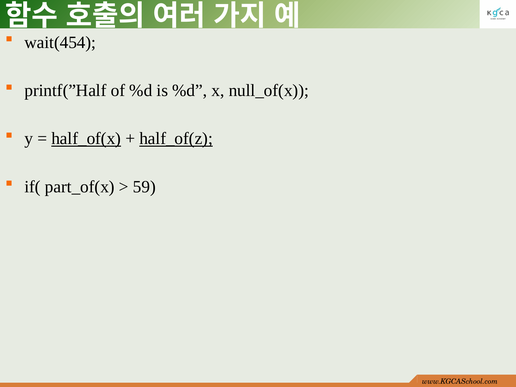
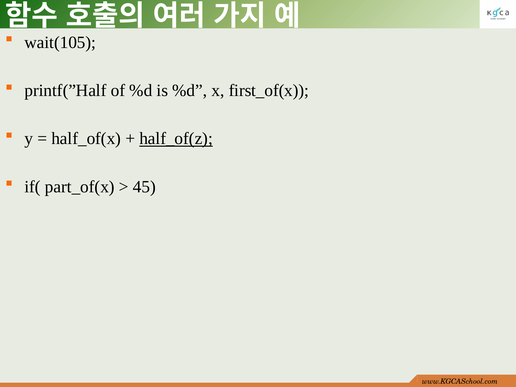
wait(454: wait(454 -> wait(105
null_of(x: null_of(x -> first_of(x
half_of(x underline: present -> none
59: 59 -> 45
